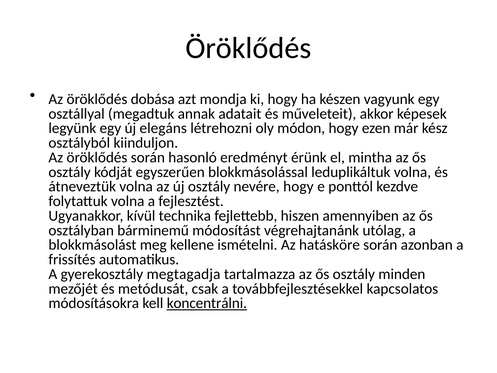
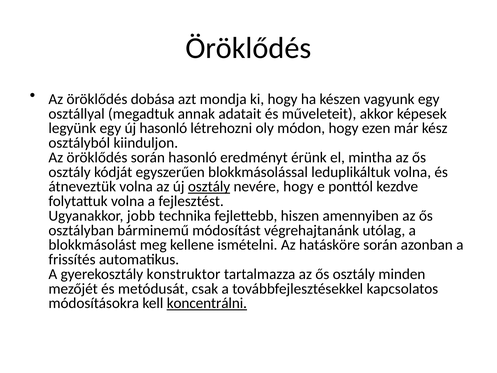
új elegáns: elegáns -> hasonló
osztály at (209, 186) underline: none -> present
kívül: kívül -> jobb
megtagadja: megtagadja -> konstruktor
